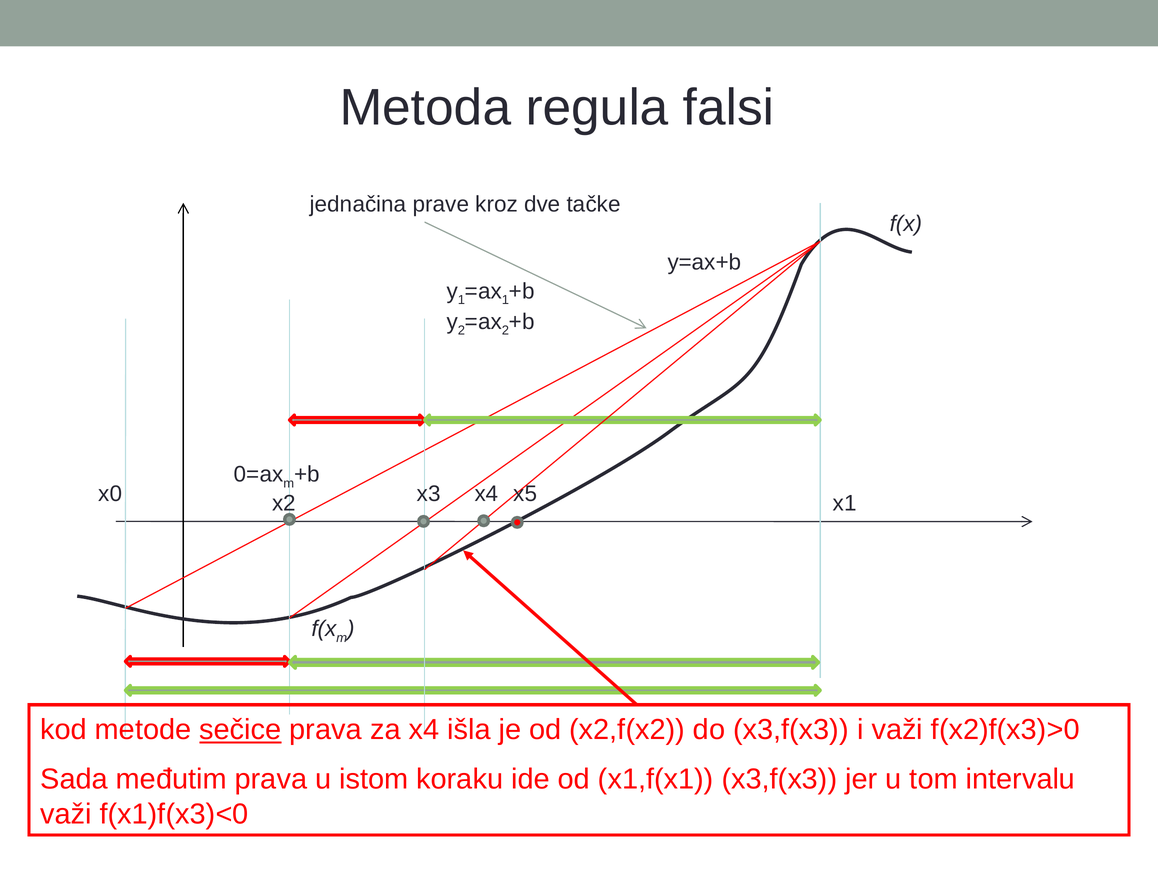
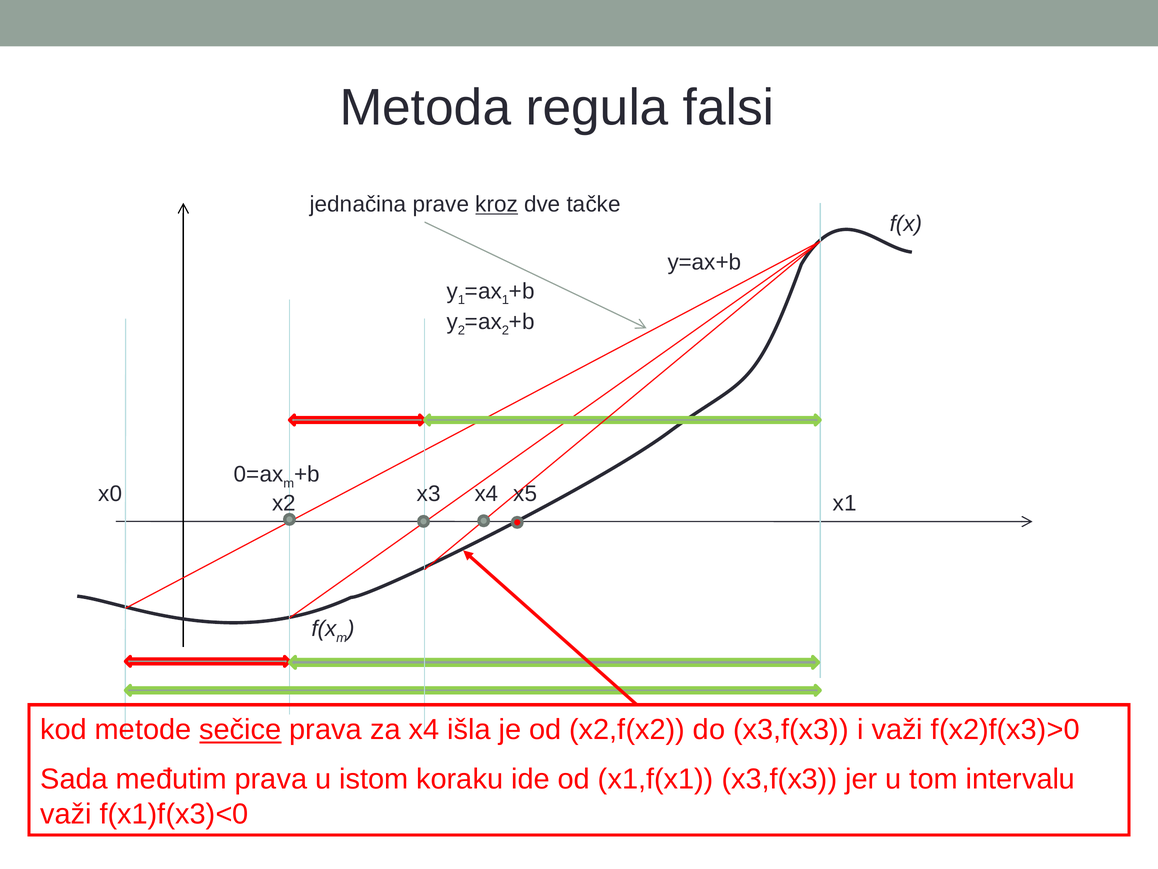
kroz underline: none -> present
